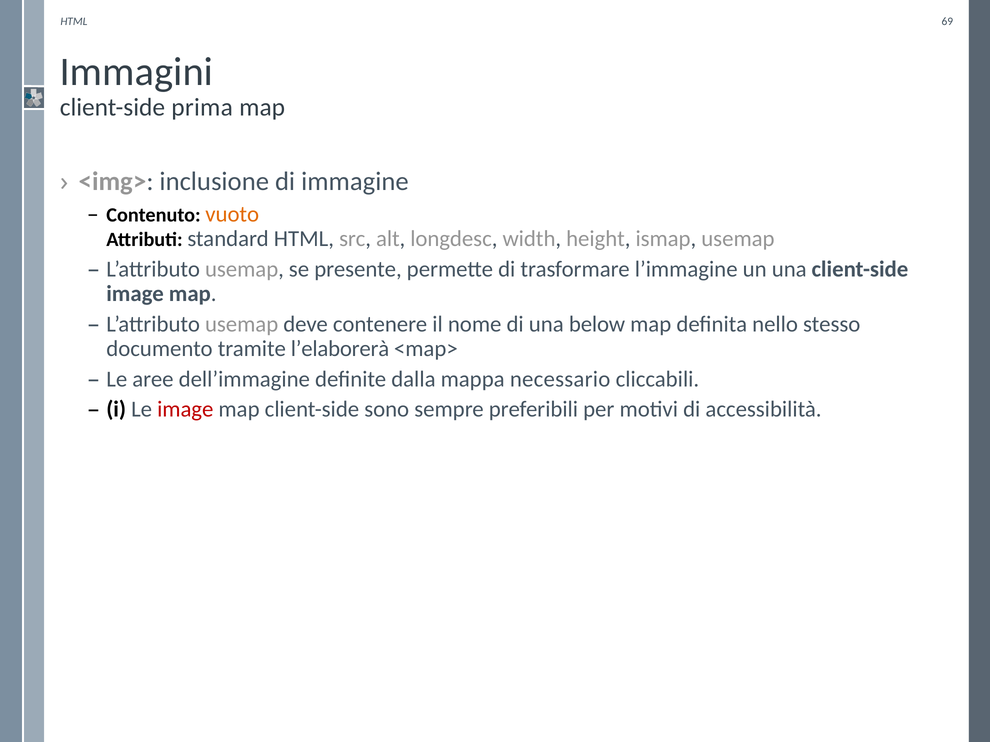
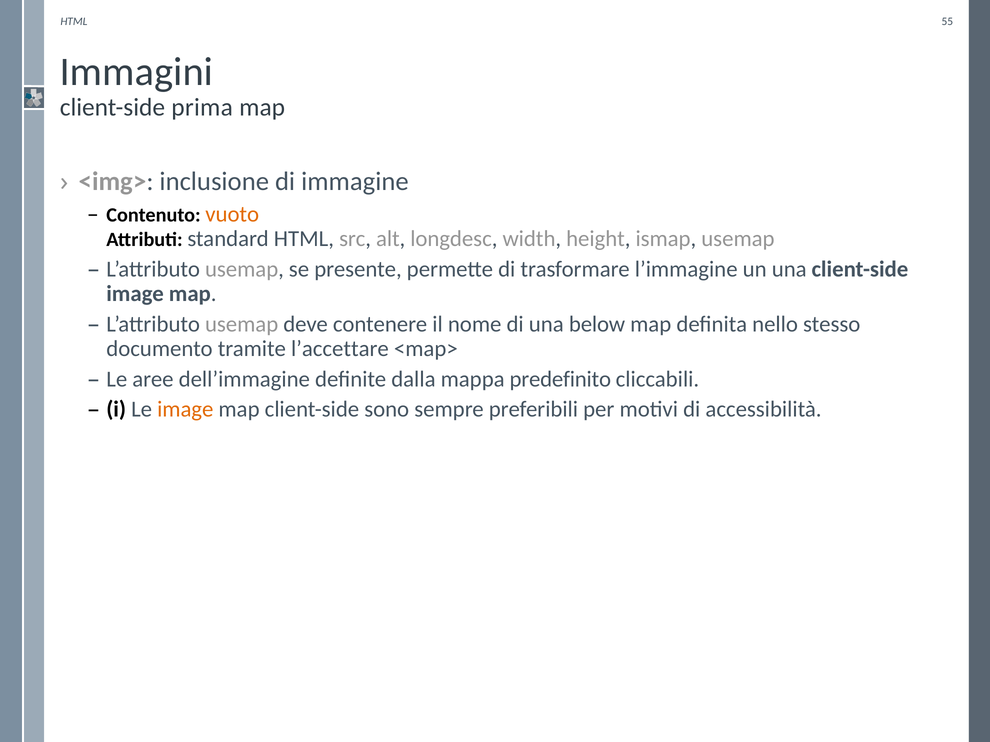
69: 69 -> 55
l’elaborerà: l’elaborerà -> l’accettare
necessario: necessario -> predefinito
image at (185, 410) colour: red -> orange
